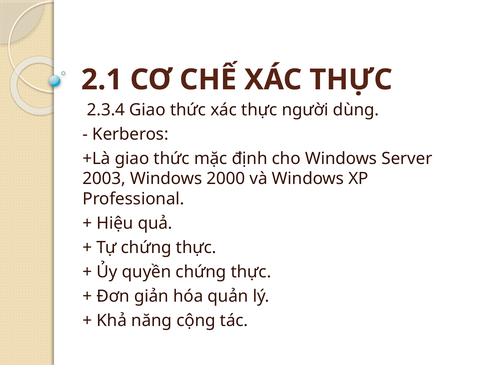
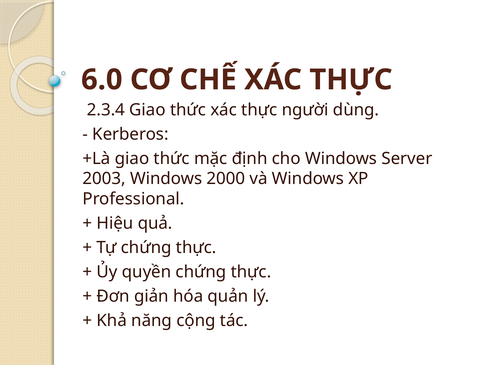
2.1: 2.1 -> 6.0
